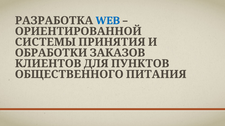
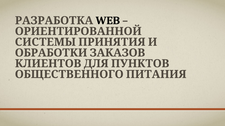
WEB colour: blue -> black
